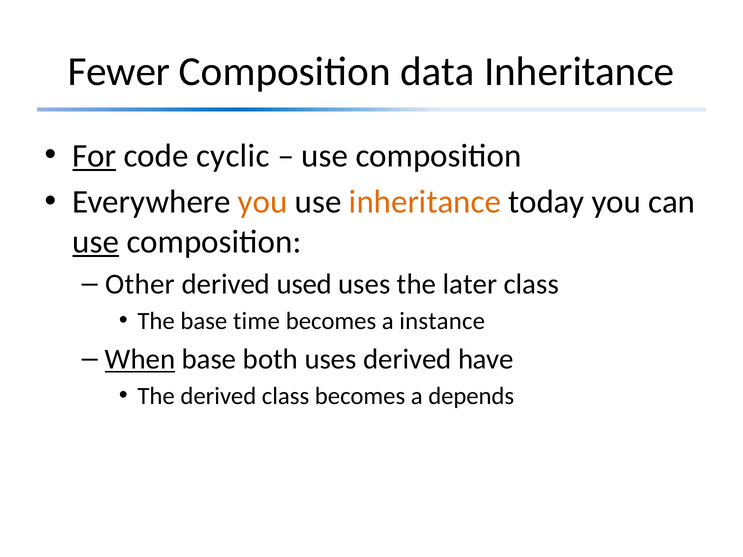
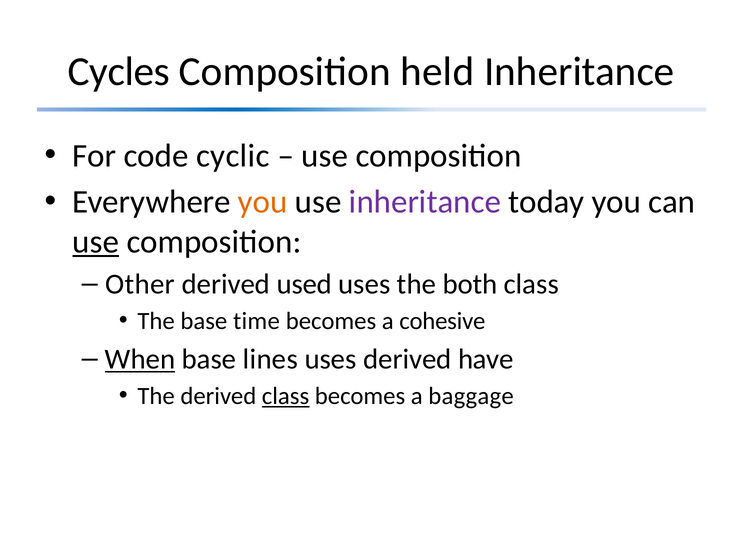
Fewer: Fewer -> Cycles
data: data -> held
For underline: present -> none
inheritance at (425, 202) colour: orange -> purple
later: later -> both
instance: instance -> cohesive
both: both -> lines
class at (286, 396) underline: none -> present
depends: depends -> baggage
